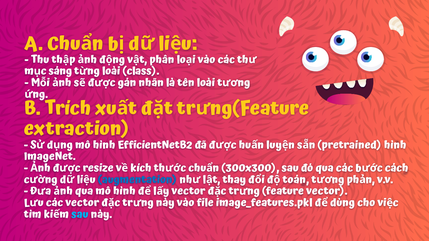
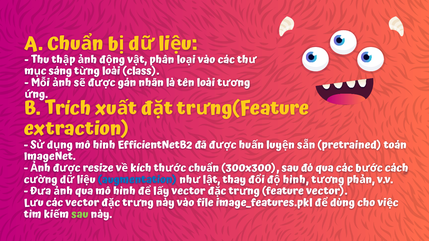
pretrained hình: hình -> toán
toán at (296, 180): toán -> hình
sau at (80, 215) colour: light blue -> light green
